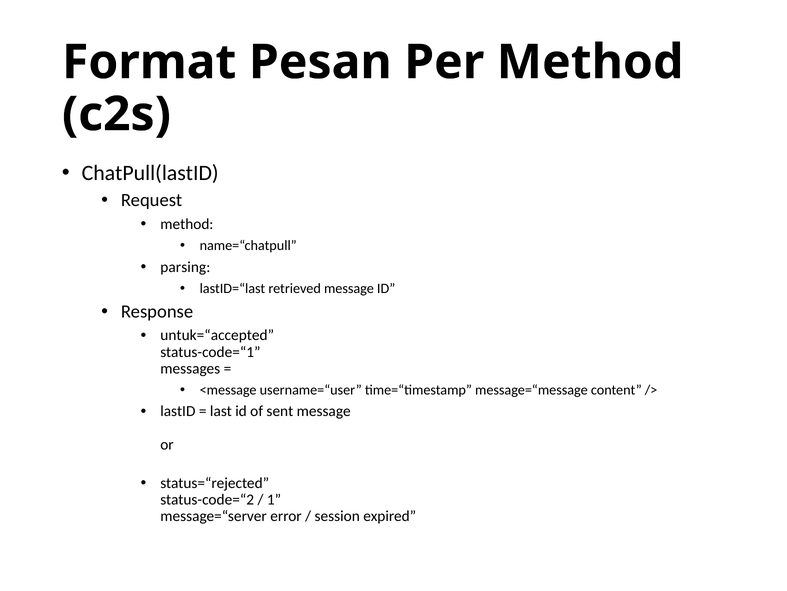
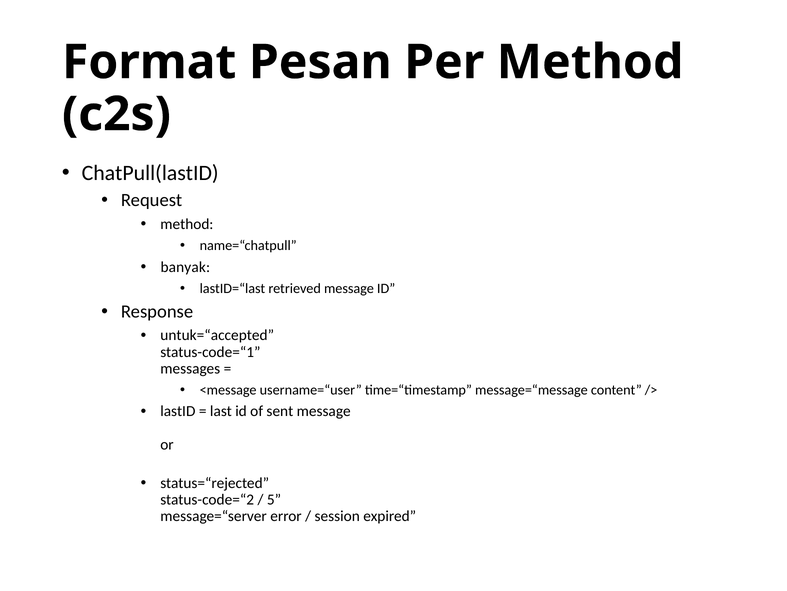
parsing: parsing -> banyak
1: 1 -> 5
